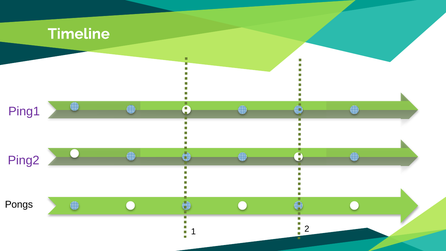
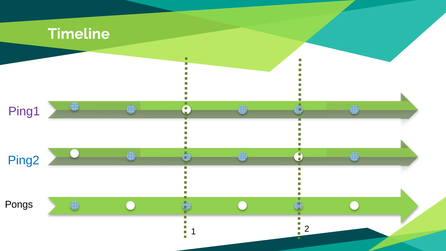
Ping2 colour: purple -> blue
